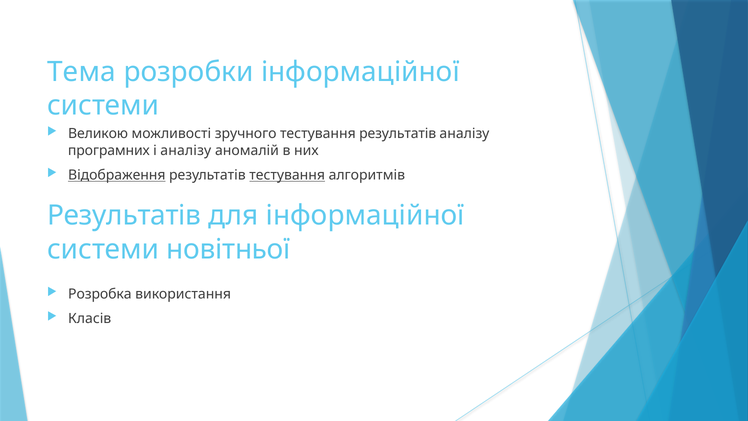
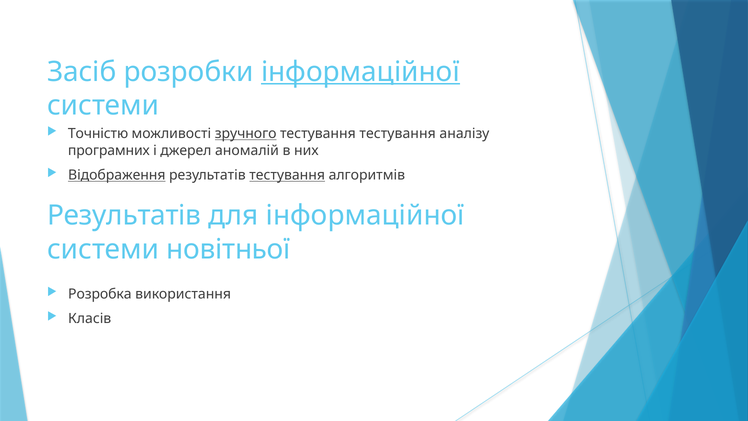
Тема: Тема -> Засіб
інформаційної at (360, 72) underline: none -> present
Великою: Великою -> Точністю
зручного underline: none -> present
тестування результатів: результатів -> тестування
і аналізу: аналізу -> джерел
